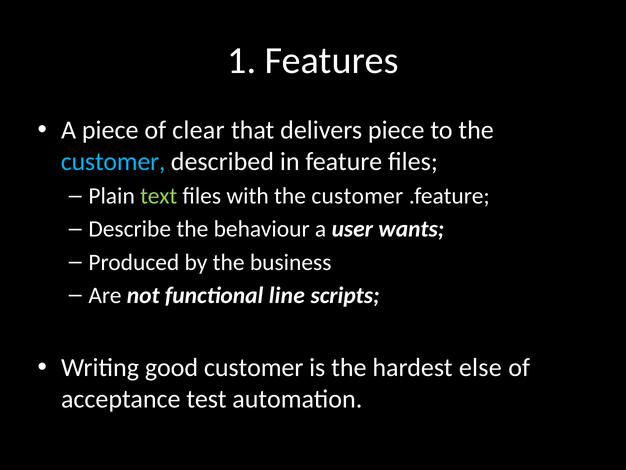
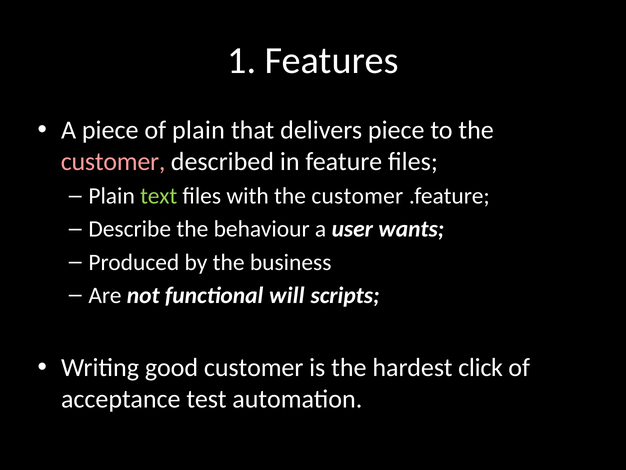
of clear: clear -> plain
customer at (113, 161) colour: light blue -> pink
line: line -> will
else: else -> click
